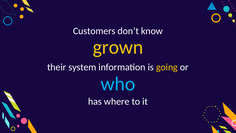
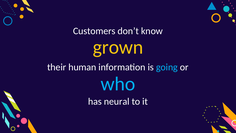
system: system -> human
going colour: yellow -> light blue
where: where -> neural
